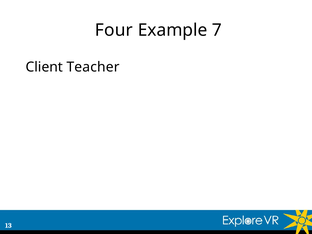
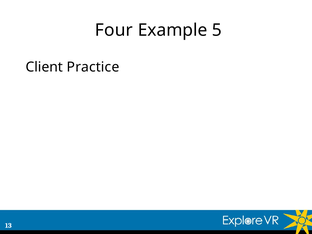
7: 7 -> 5
Teacher: Teacher -> Practice
